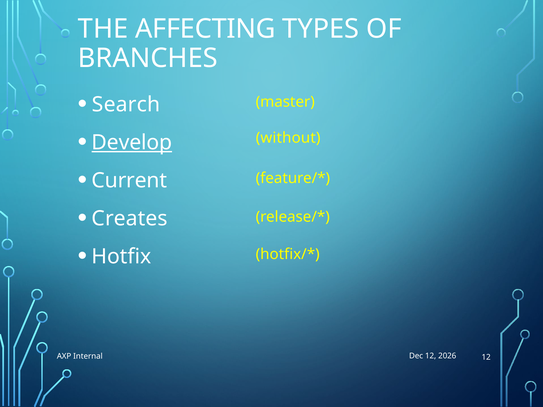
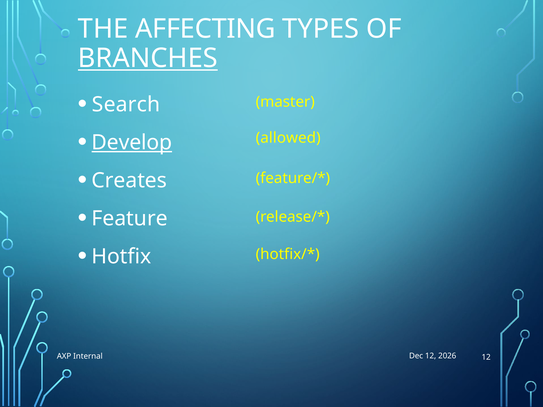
BRANCHES underline: none -> present
without: without -> allowed
Current: Current -> Creates
Creates: Creates -> Feature
